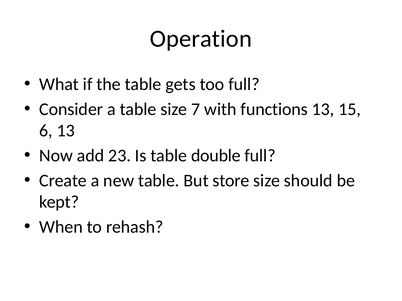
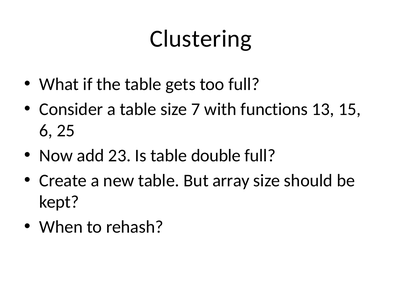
Operation: Operation -> Clustering
6 13: 13 -> 25
store: store -> array
